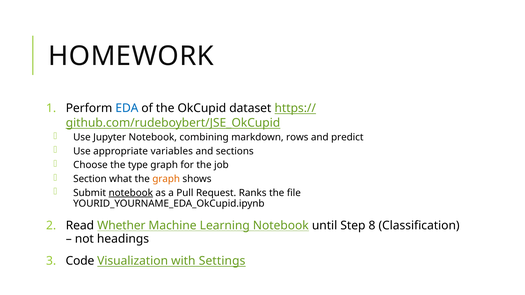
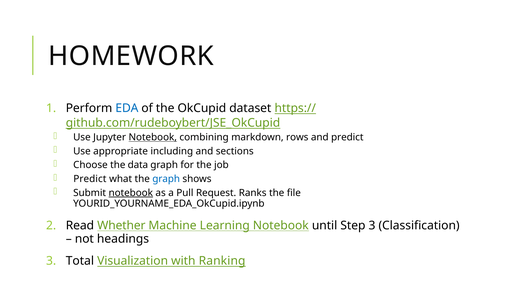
Notebook at (153, 137) underline: none -> present
variables: variables -> including
type: type -> data
Section at (90, 179): Section -> Predict
graph at (166, 179) colour: orange -> blue
Step 8: 8 -> 3
Code: Code -> Total
Settings: Settings -> Ranking
